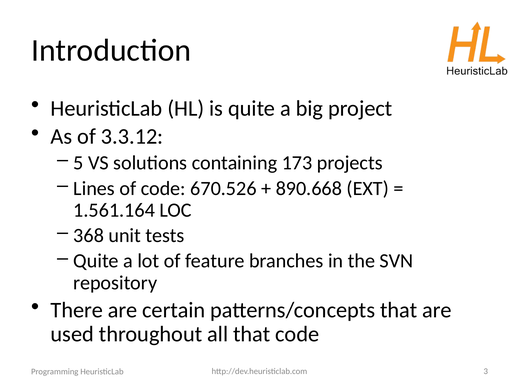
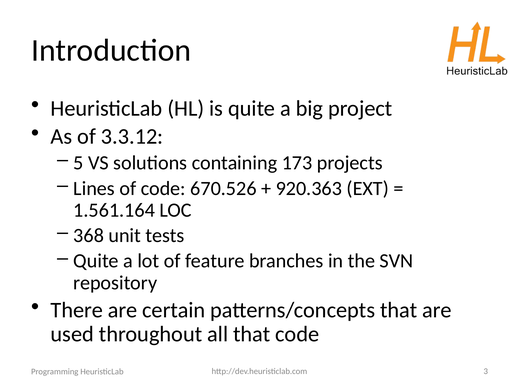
890.668: 890.668 -> 920.363
